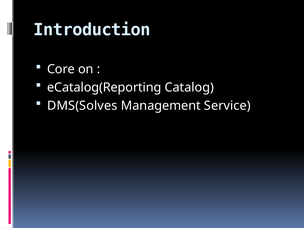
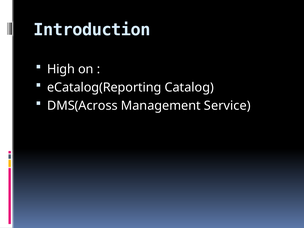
Core: Core -> High
DMS(Solves: DMS(Solves -> DMS(Across
